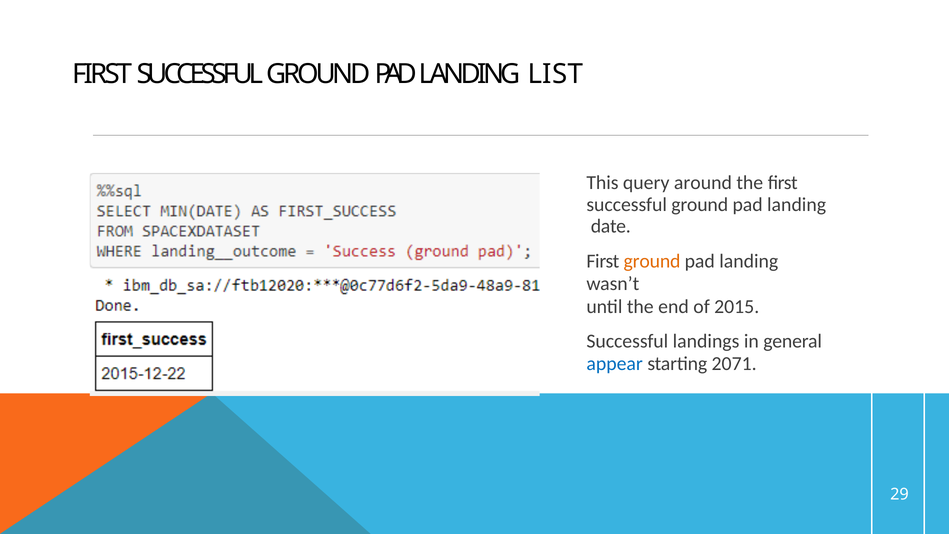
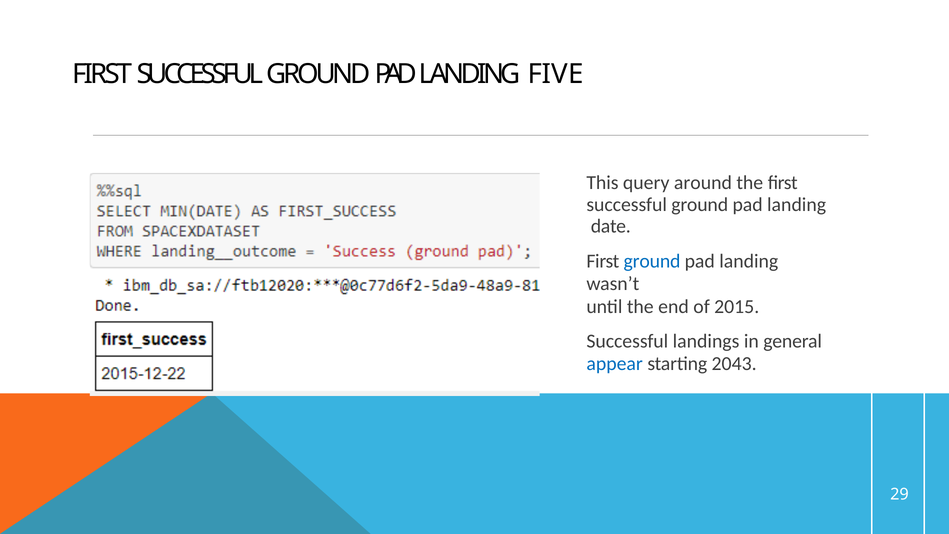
LIST: LIST -> FIVE
ground at (652, 261) colour: orange -> blue
2071: 2071 -> 2043
